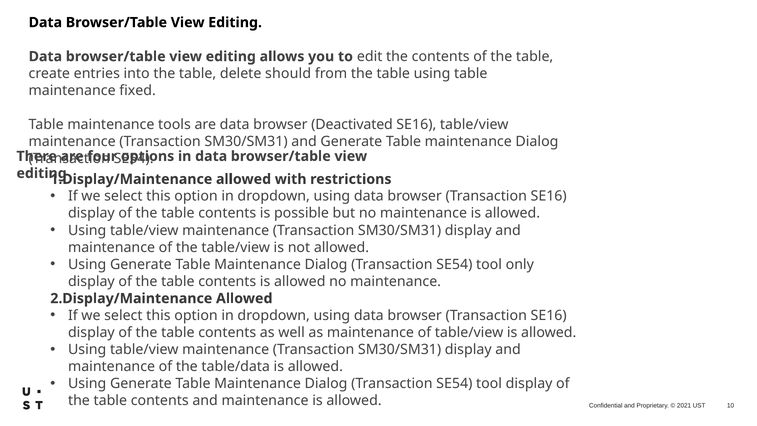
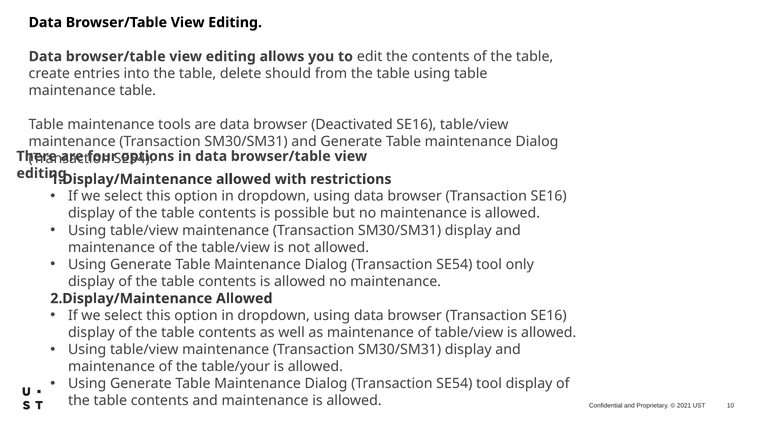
maintenance fixed: fixed -> table
table/data: table/data -> table/your
